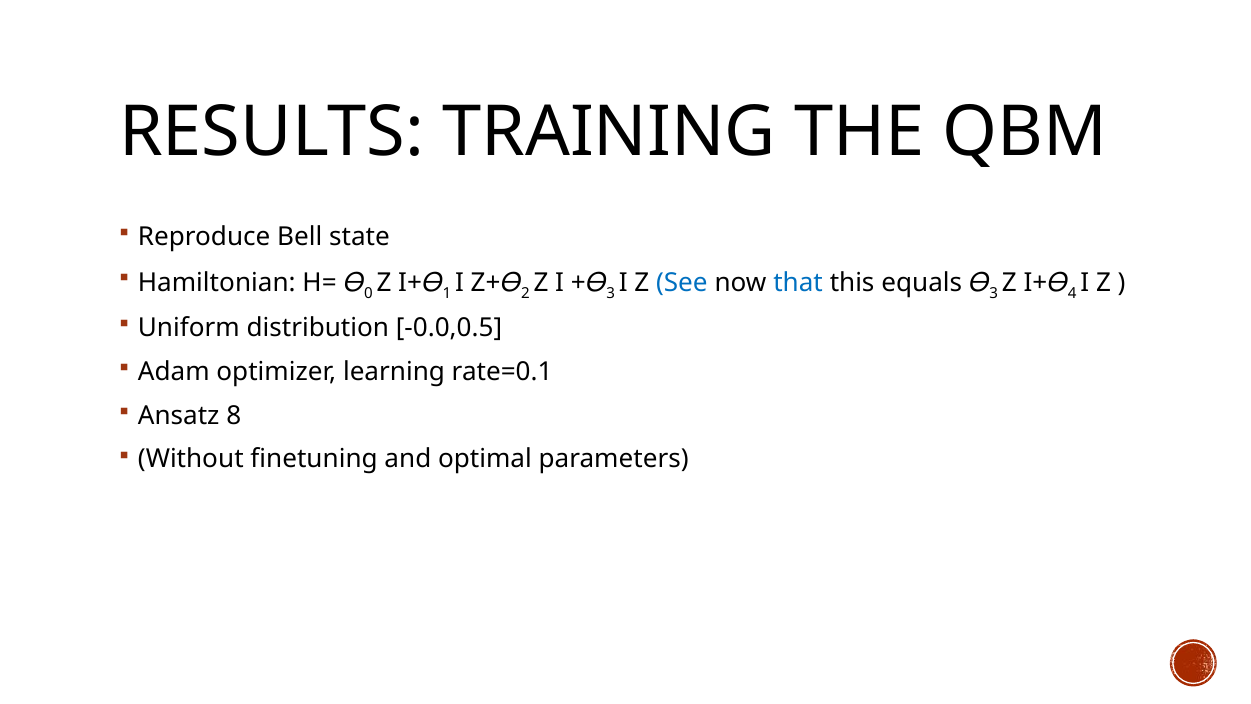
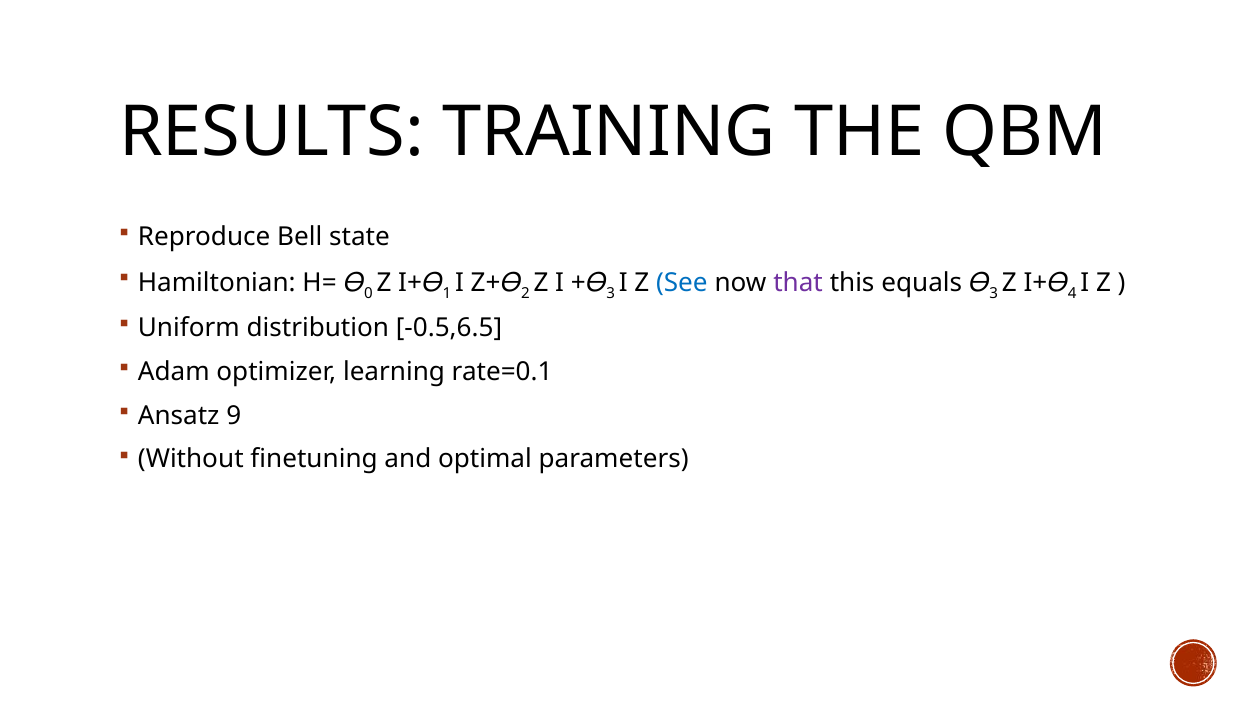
that colour: blue -> purple
-0.0,0.5: -0.0,0.5 -> -0.5,6.5
8: 8 -> 9
